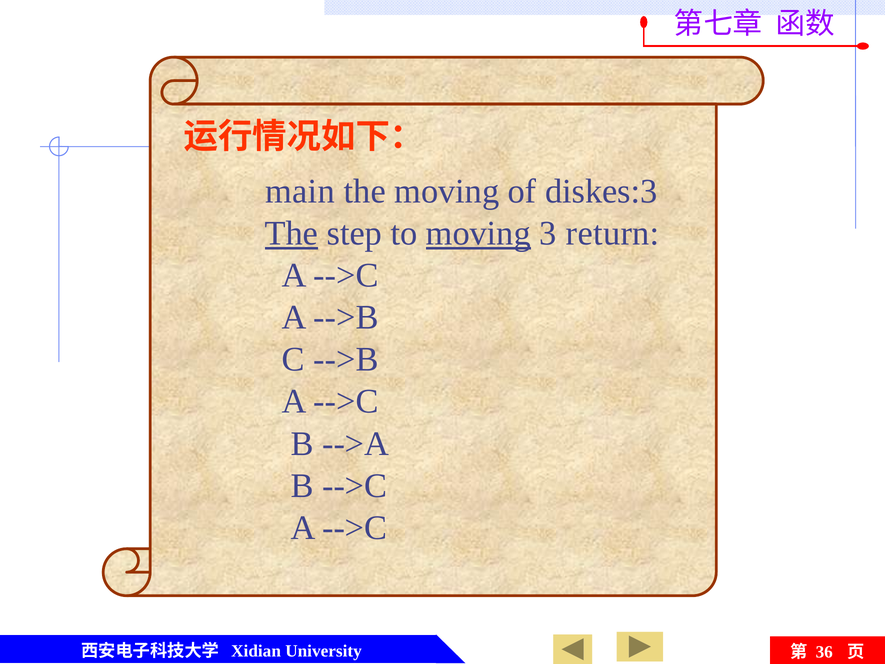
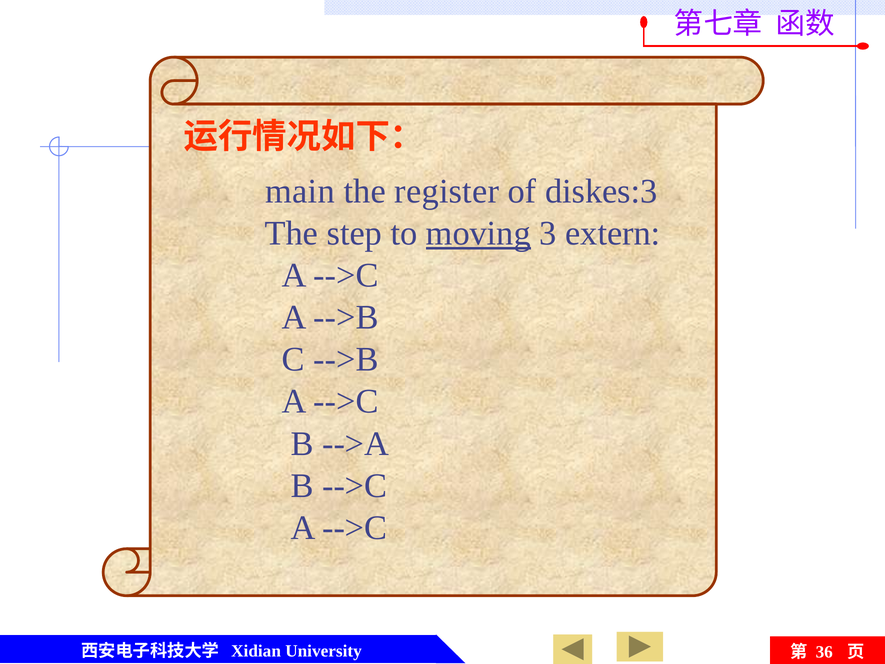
the moving: moving -> register
The at (292, 233) underline: present -> none
return: return -> extern
